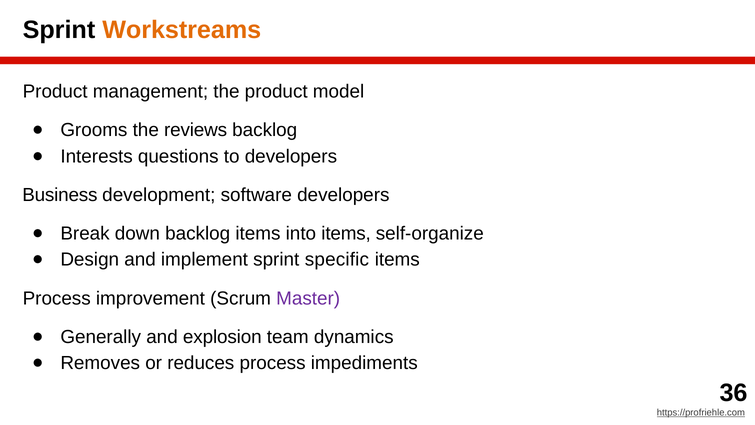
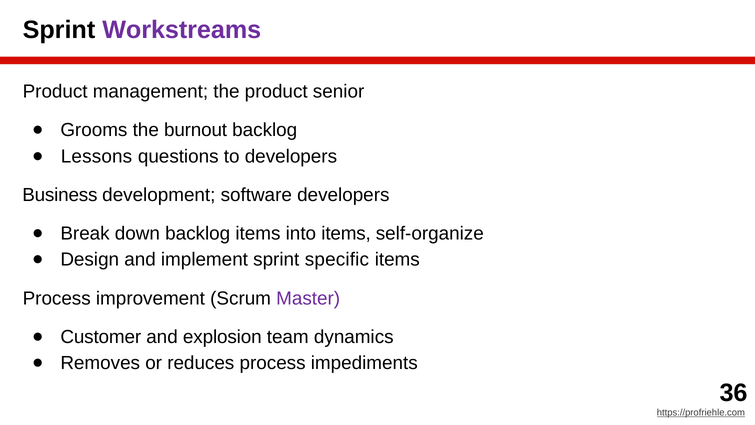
Workstreams colour: orange -> purple
model: model -> senior
reviews: reviews -> burnout
Interests: Interests -> Lessons
Generally: Generally -> Customer
